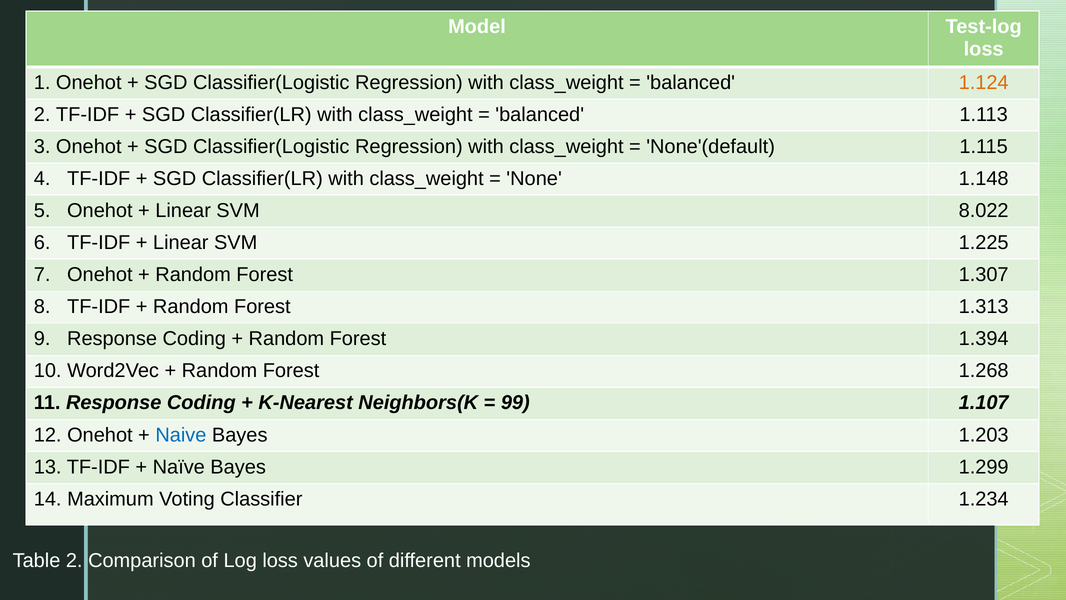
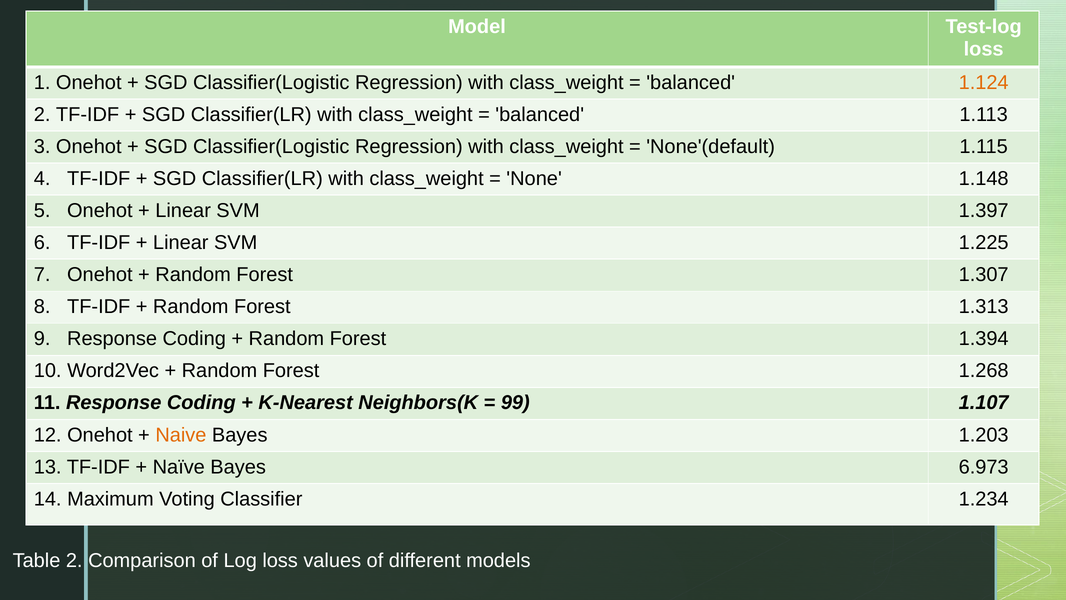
8.022: 8.022 -> 1.397
Naive colour: blue -> orange
1.299: 1.299 -> 6.973
